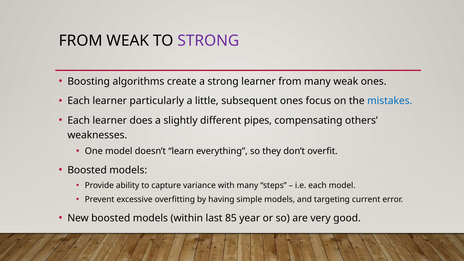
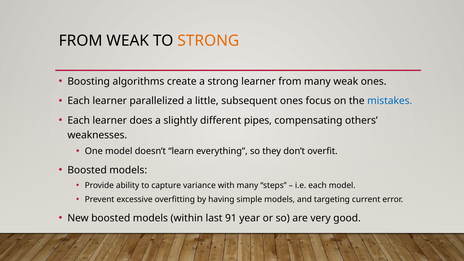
STRONG at (208, 41) colour: purple -> orange
particularly: particularly -> parallelized
85: 85 -> 91
